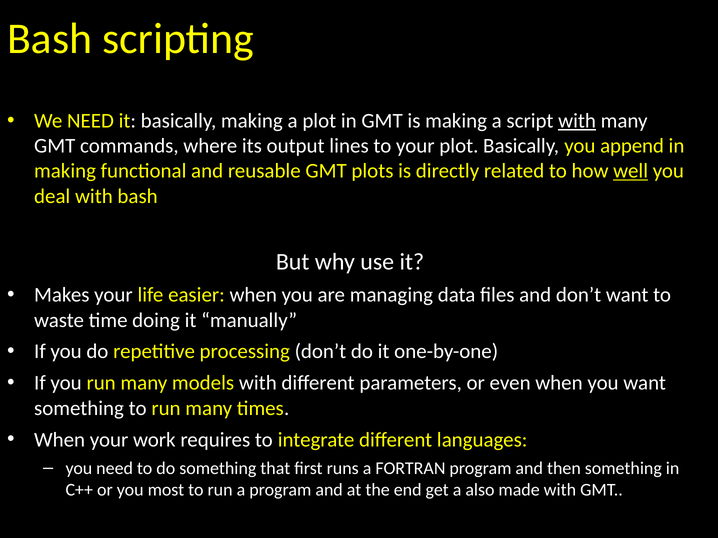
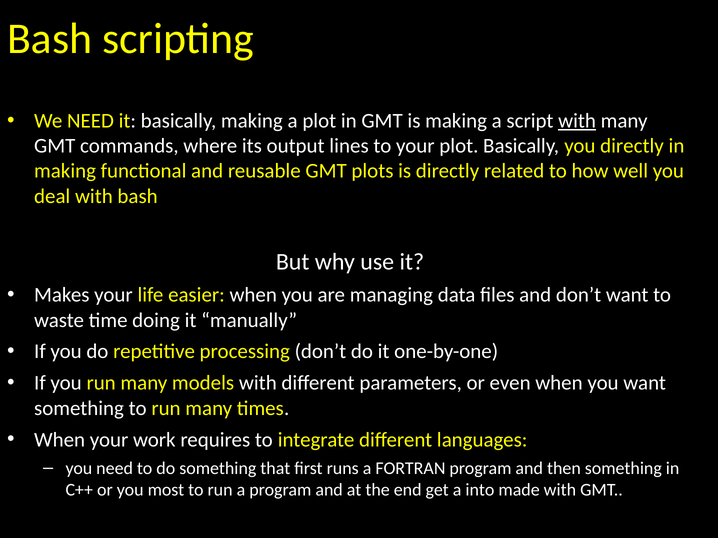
you append: append -> directly
well underline: present -> none
also: also -> into
